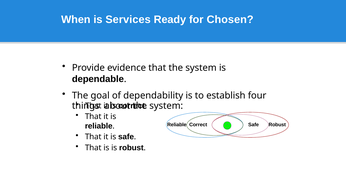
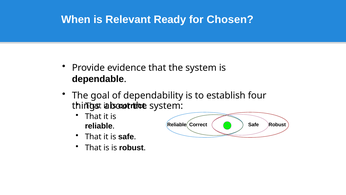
Services: Services -> Relevant
